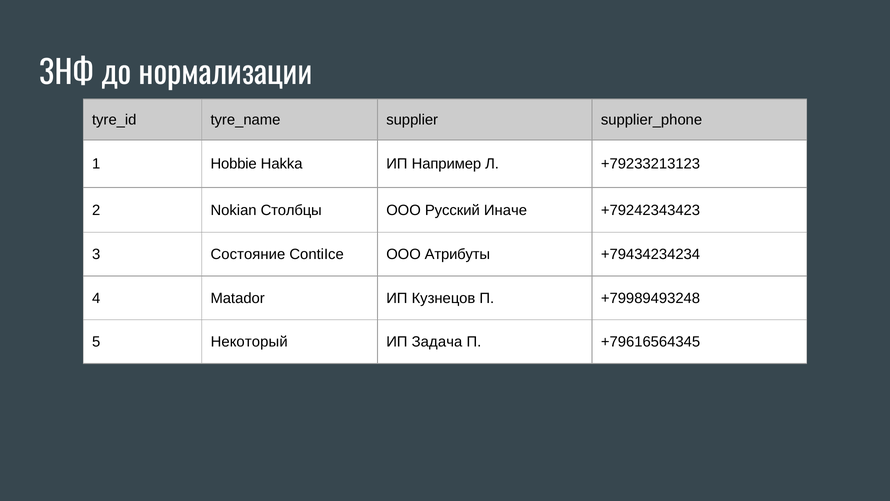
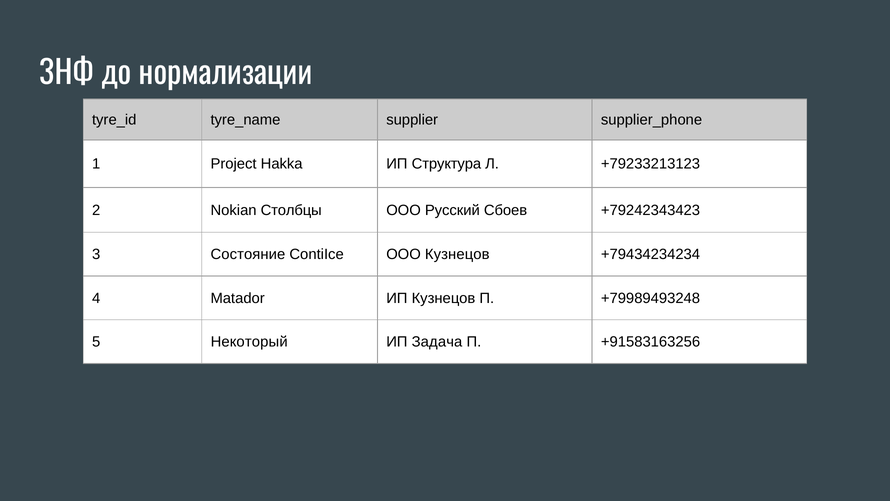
Hobbie: Hobbie -> Project
Например: Например -> Структура
Иначе: Иначе -> Сбоев
ООО Атрибуты: Атрибуты -> Кузнецов
+79616564345: +79616564345 -> +91583163256
